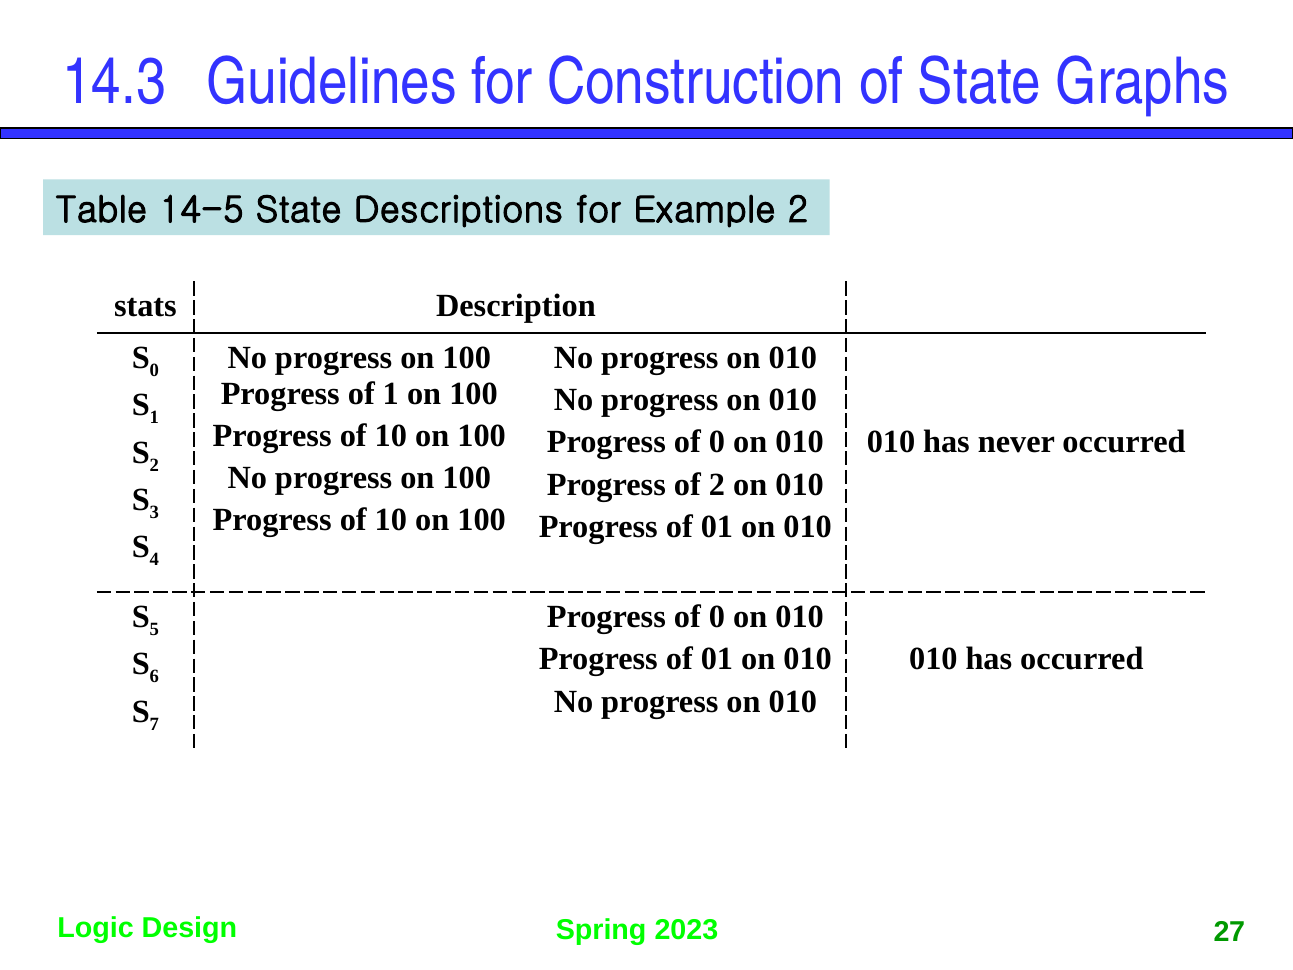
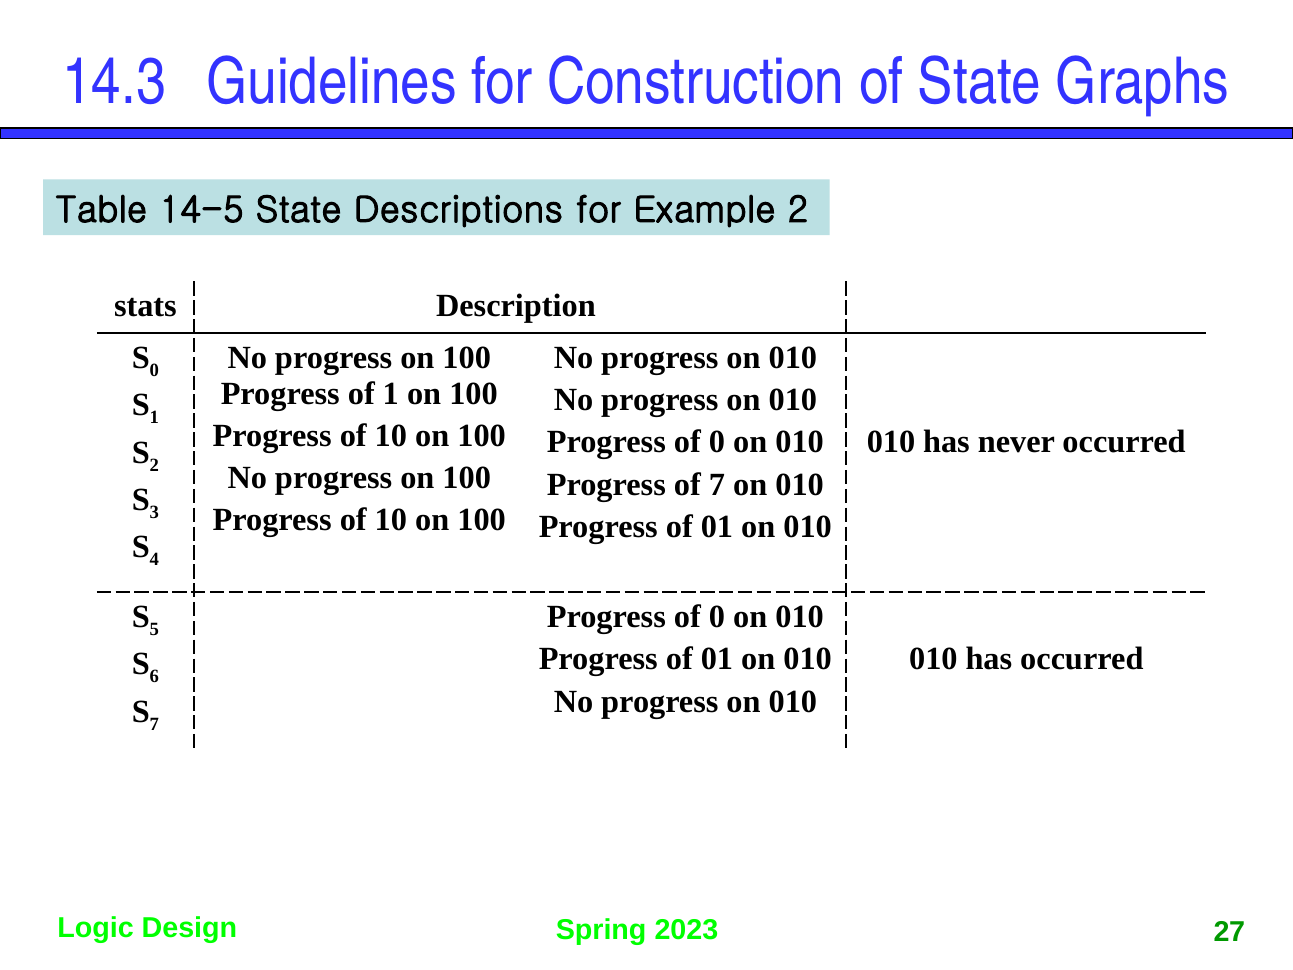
of 2: 2 -> 7
